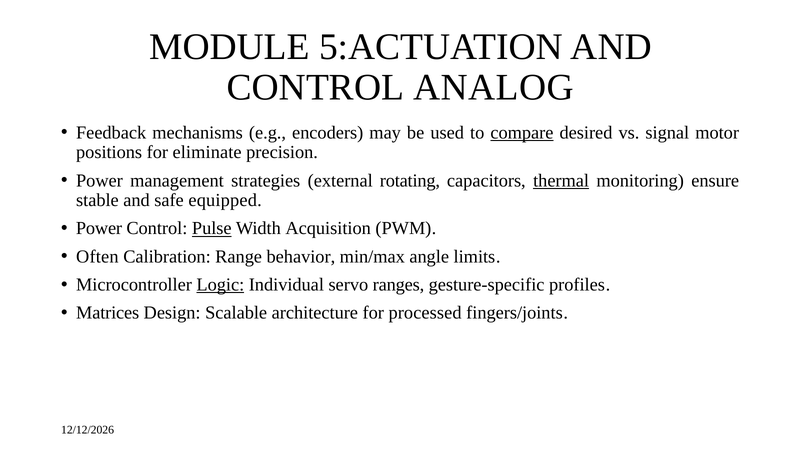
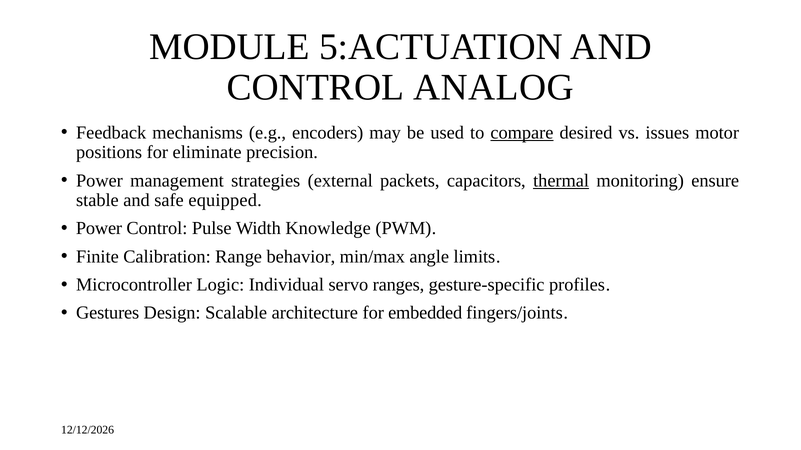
signal: signal -> issues
rotating: rotating -> packets
Pulse underline: present -> none
Acquisition: Acquisition -> Knowledge
Often: Often -> Finite
Logic underline: present -> none
Matrices: Matrices -> Gestures
processed: processed -> embedded
